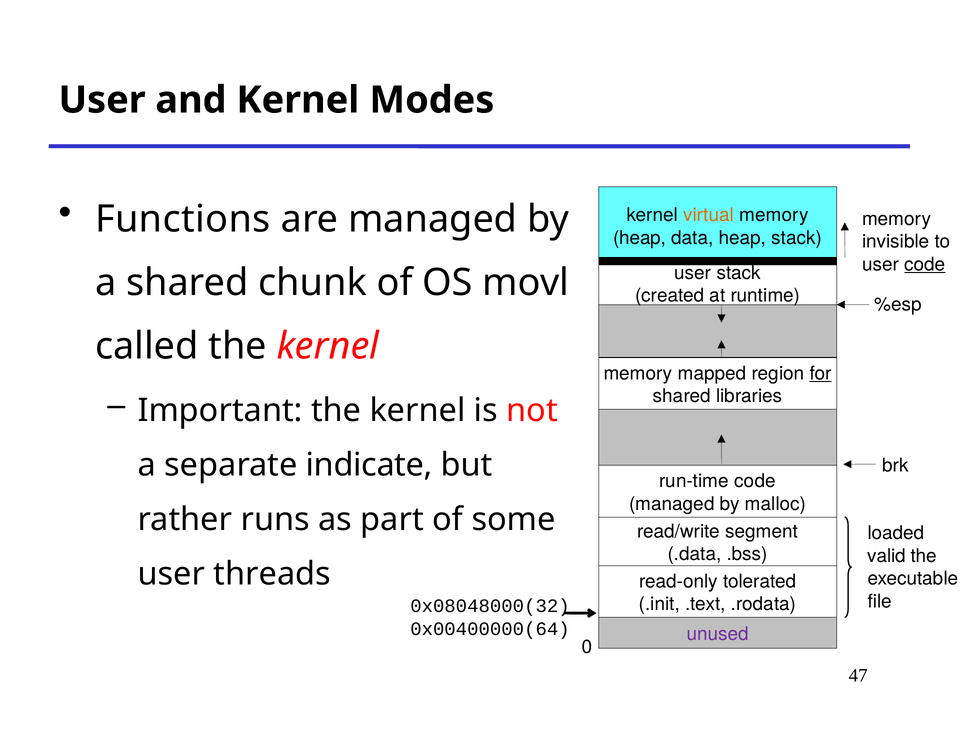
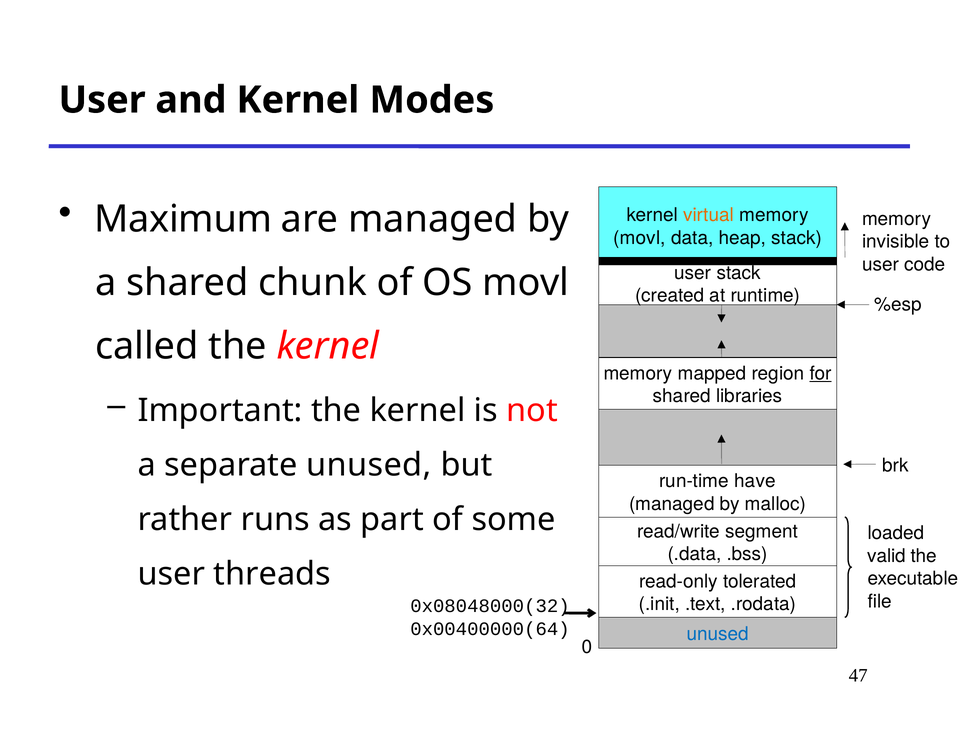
Functions: Functions -> Maximum
heap at (640, 238): heap -> movl
code at (925, 265) underline: present -> none
separate indicate: indicate -> unused
run-time code: code -> have
unused at (718, 634) colour: purple -> blue
